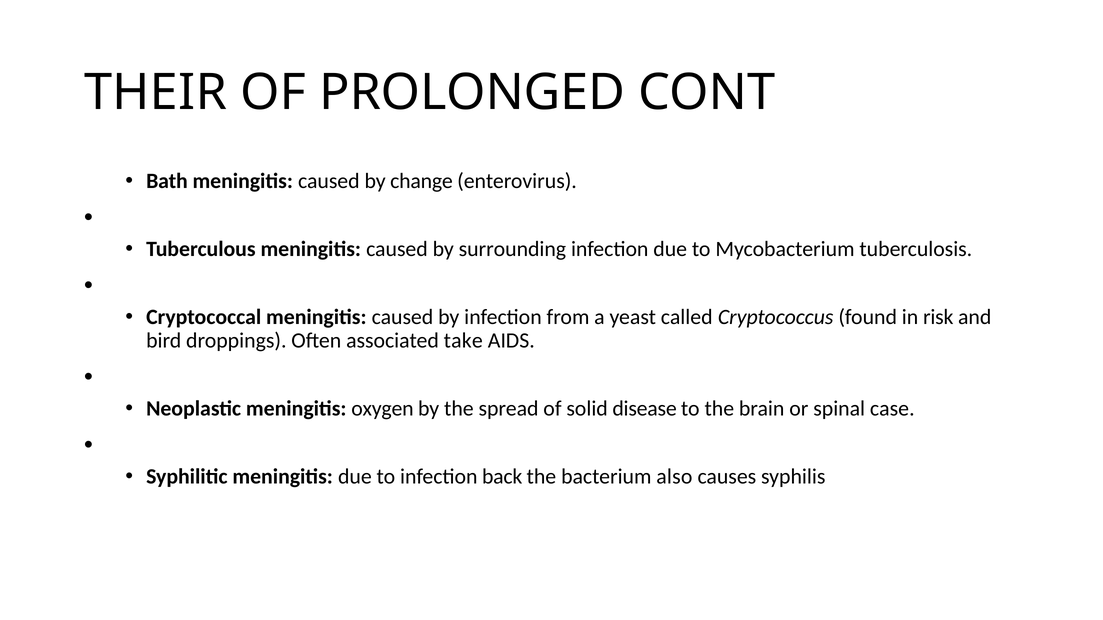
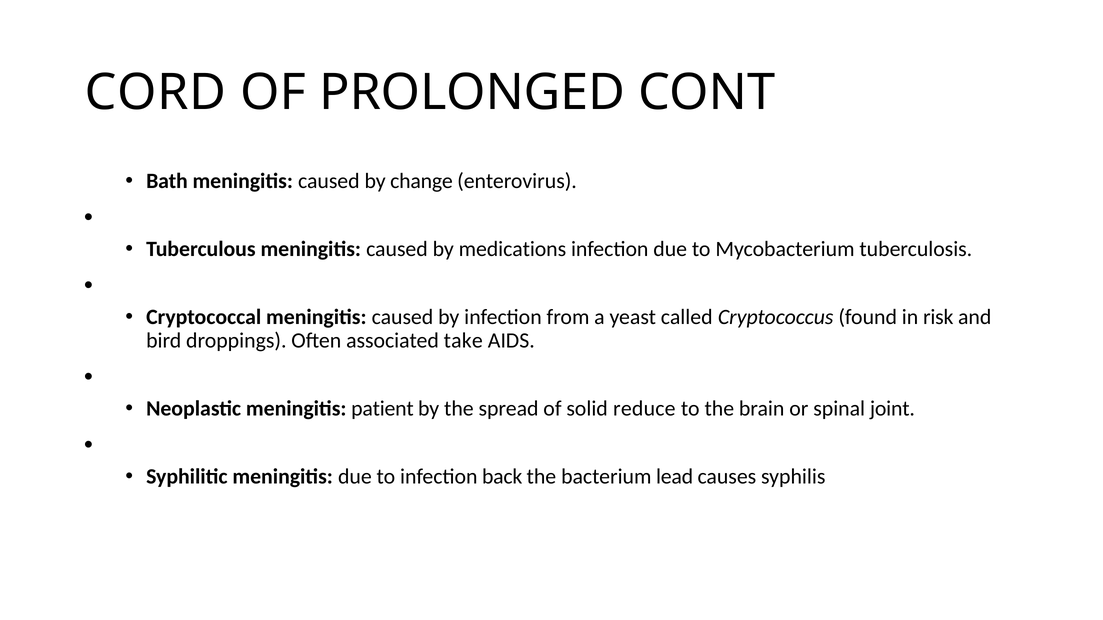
THEIR: THEIR -> CORD
surrounding: surrounding -> medications
oxygen: oxygen -> patient
disease: disease -> reduce
case: case -> joint
also: also -> lead
